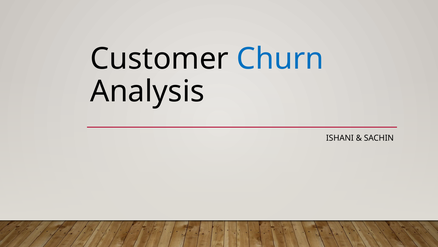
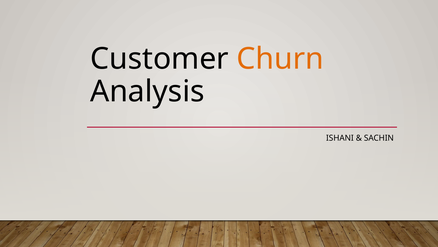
Churn colour: blue -> orange
